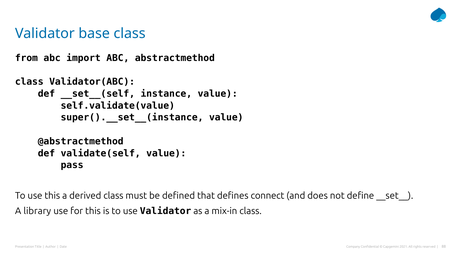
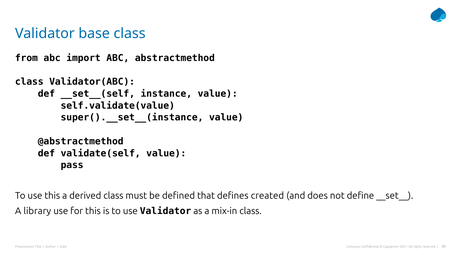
connect: connect -> created
